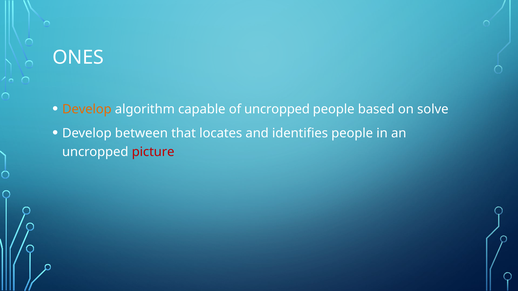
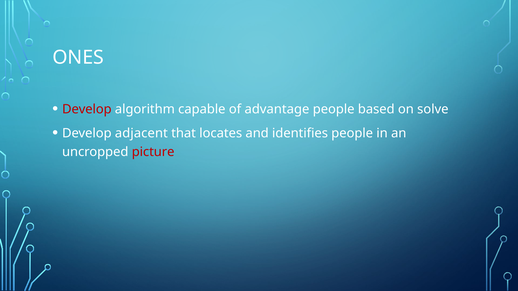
Develop at (87, 109) colour: orange -> red
of uncropped: uncropped -> advantage
between: between -> adjacent
